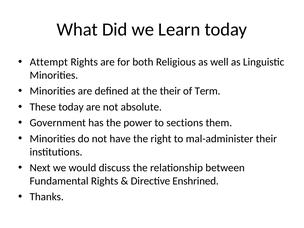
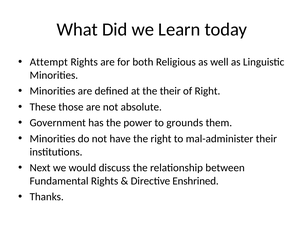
of Term: Term -> Right
These today: today -> those
sections: sections -> grounds
